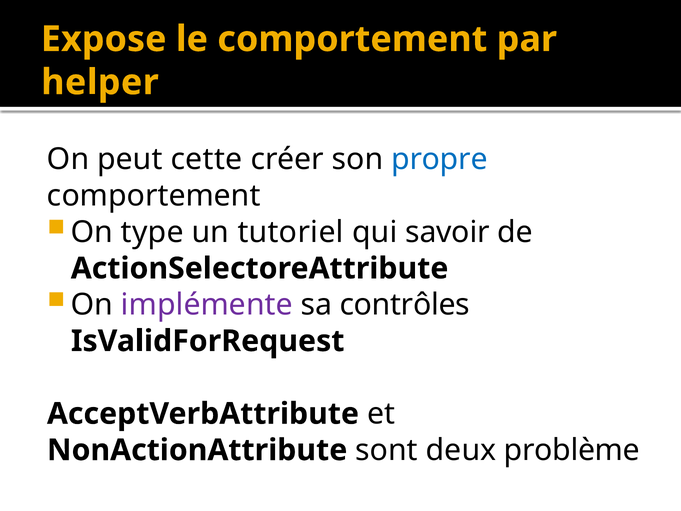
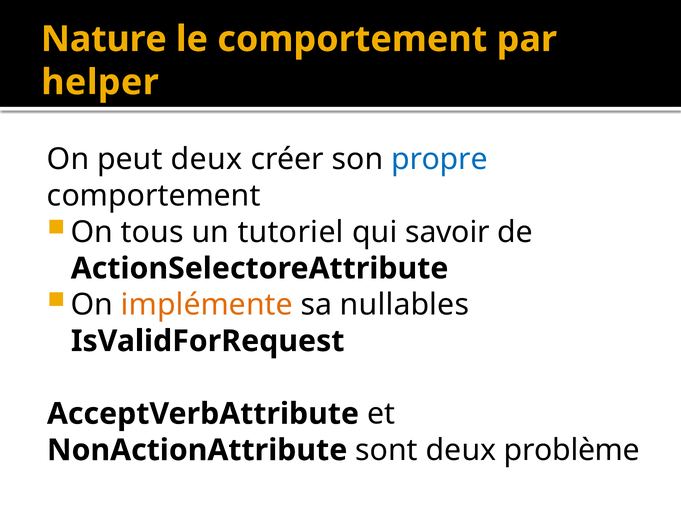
Expose: Expose -> Nature
peut cette: cette -> deux
type: type -> tous
implémente colour: purple -> orange
contrôles: contrôles -> nullables
